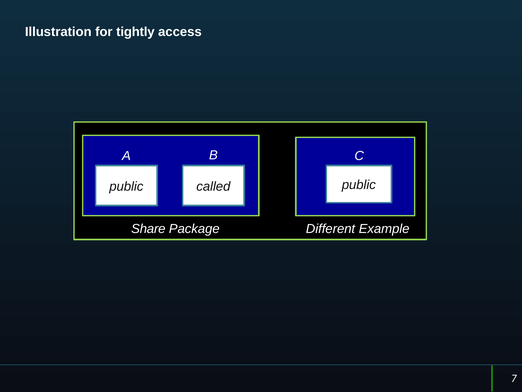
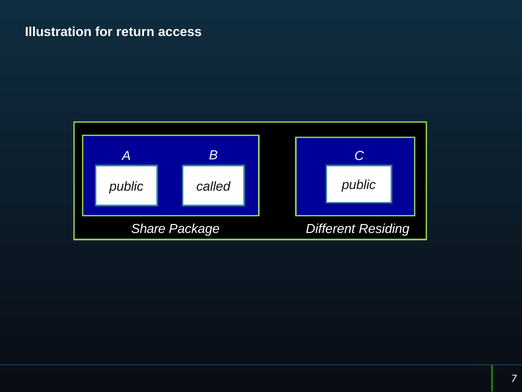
tightly: tightly -> return
Example: Example -> Residing
